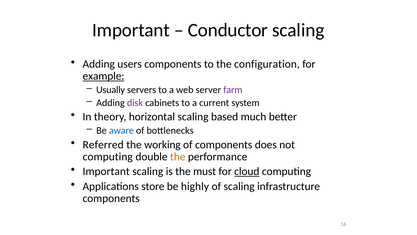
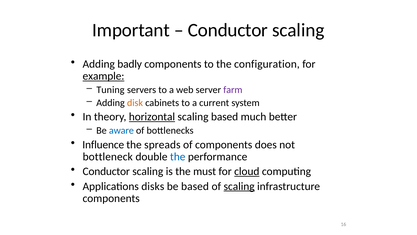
users: users -> badly
Usually: Usually -> Tuning
disk colour: purple -> orange
horizontal underline: none -> present
Referred: Referred -> Influence
working: working -> spreads
computing at (108, 157): computing -> bottleneck
the at (178, 157) colour: orange -> blue
Important at (106, 171): Important -> Conductor
store: store -> disks
be highly: highly -> based
scaling at (239, 186) underline: none -> present
